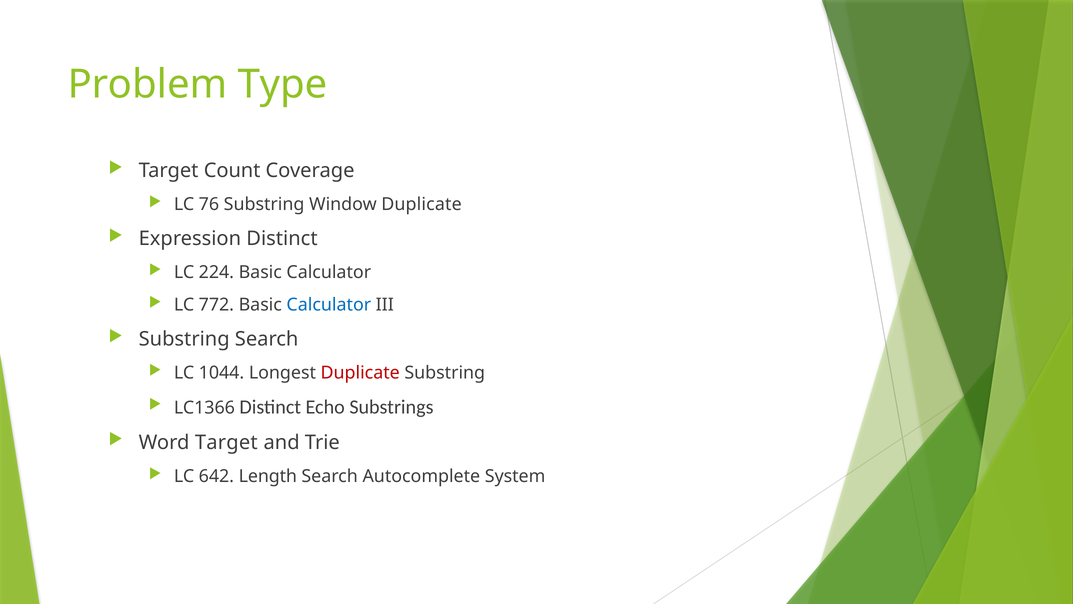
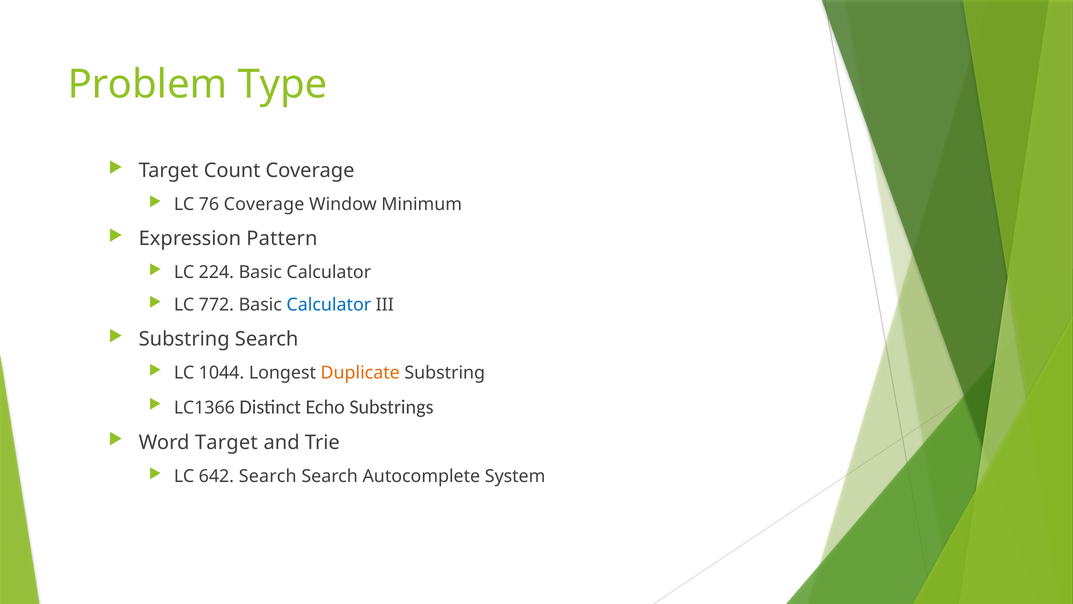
76 Substring: Substring -> Coverage
Window Duplicate: Duplicate -> Minimum
Expression Distinct: Distinct -> Pattern
Duplicate at (360, 373) colour: red -> orange
642 Length: Length -> Search
